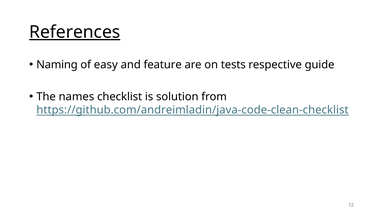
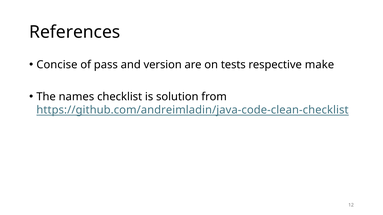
References underline: present -> none
Naming: Naming -> Concise
easy: easy -> pass
feature: feature -> version
guide: guide -> make
